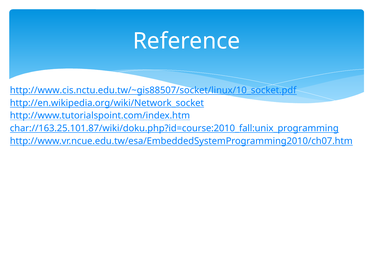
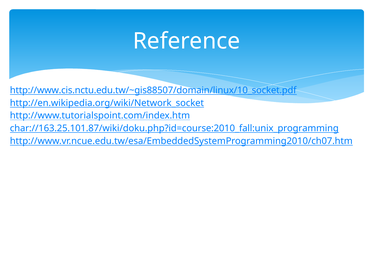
http://www.cis.nctu.edu.tw/~gis88507/socket/linux/10_socket.pdf: http://www.cis.nctu.edu.tw/~gis88507/socket/linux/10_socket.pdf -> http://www.cis.nctu.edu.tw/~gis88507/domain/linux/10_socket.pdf
